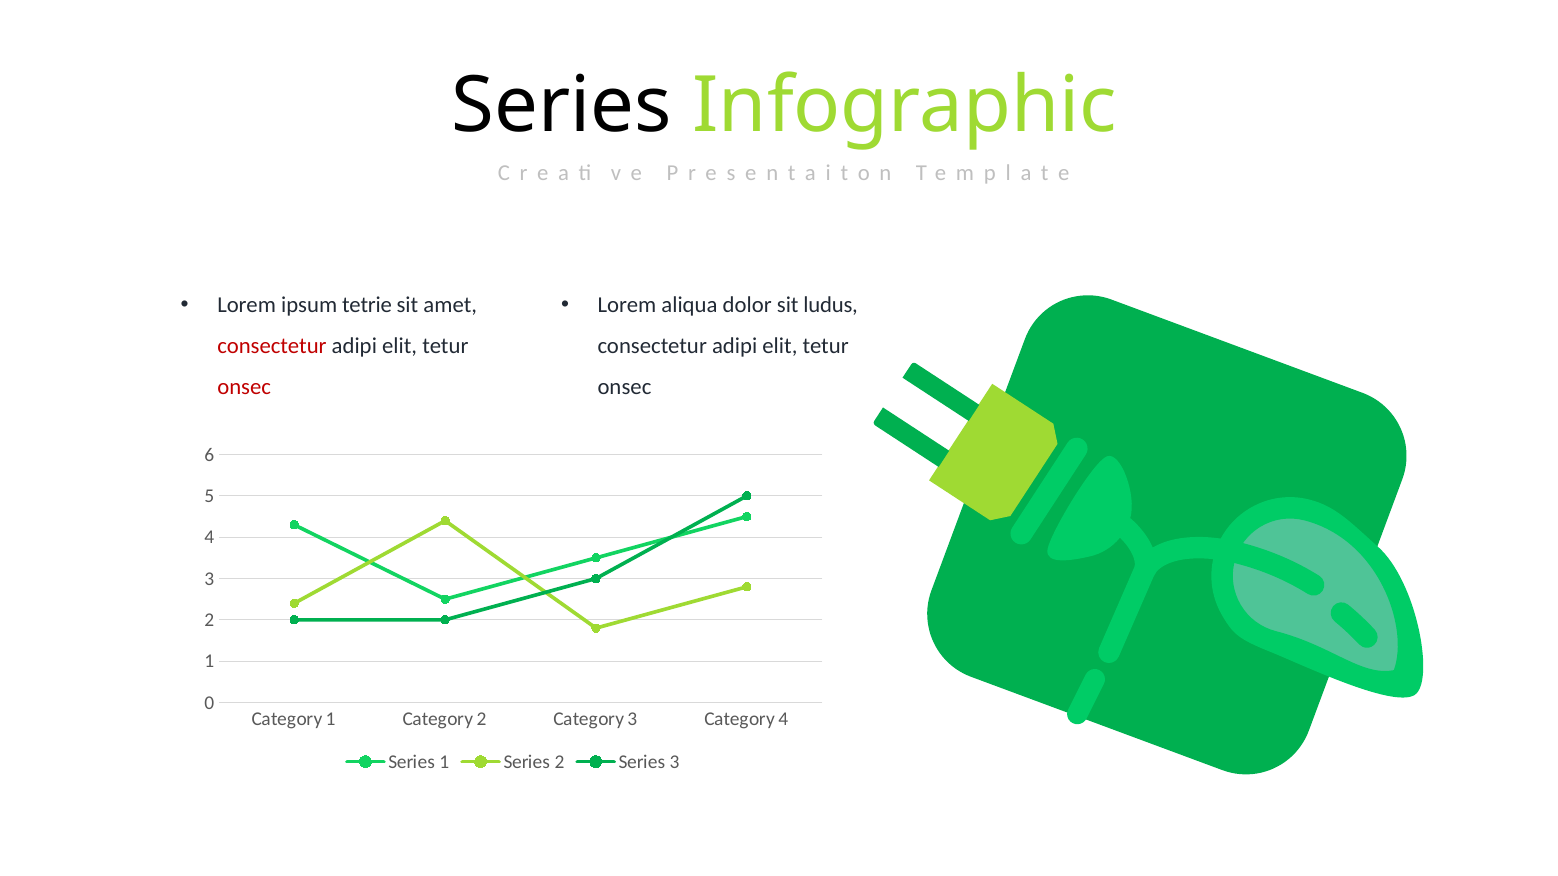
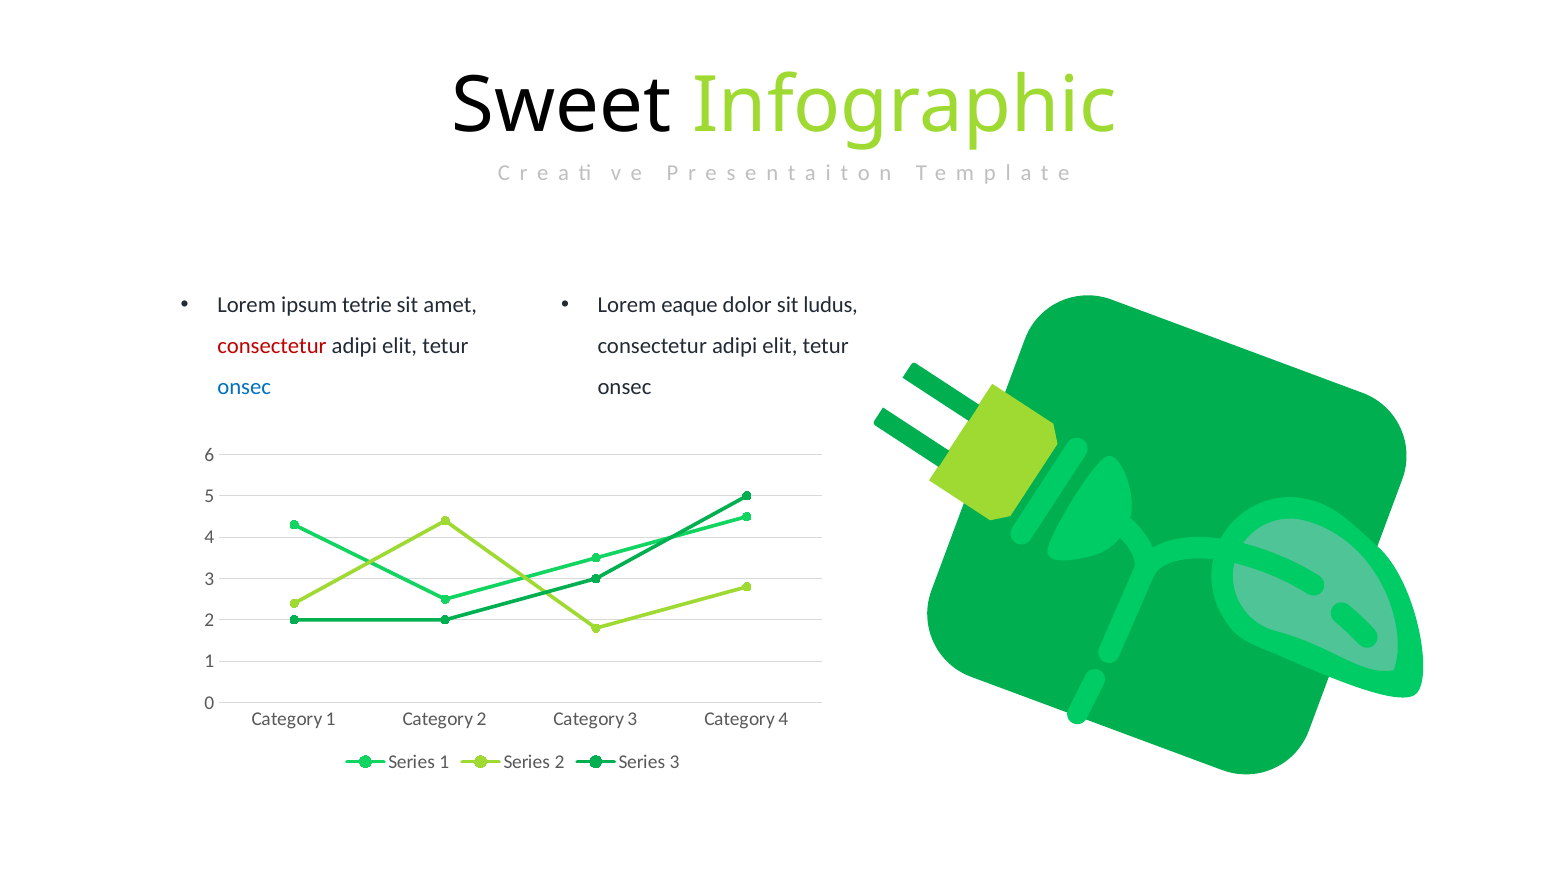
Series at (562, 105): Series -> Sweet
aliqua: aliqua -> eaque
onsec at (244, 387) colour: red -> blue
